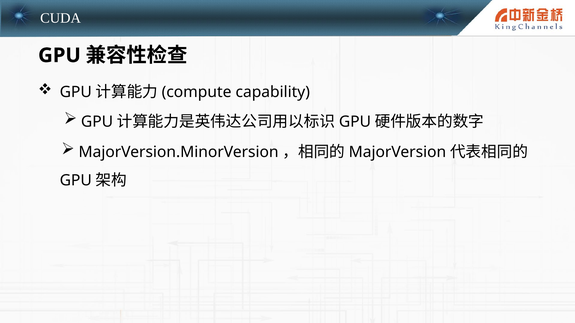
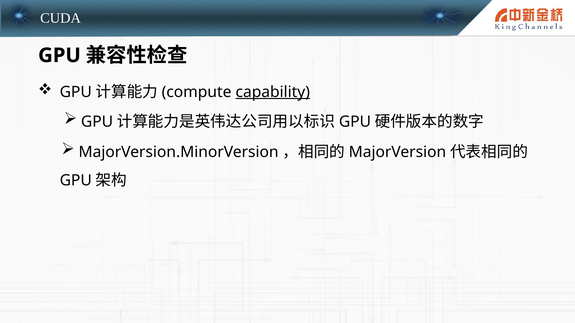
capability underline: none -> present
